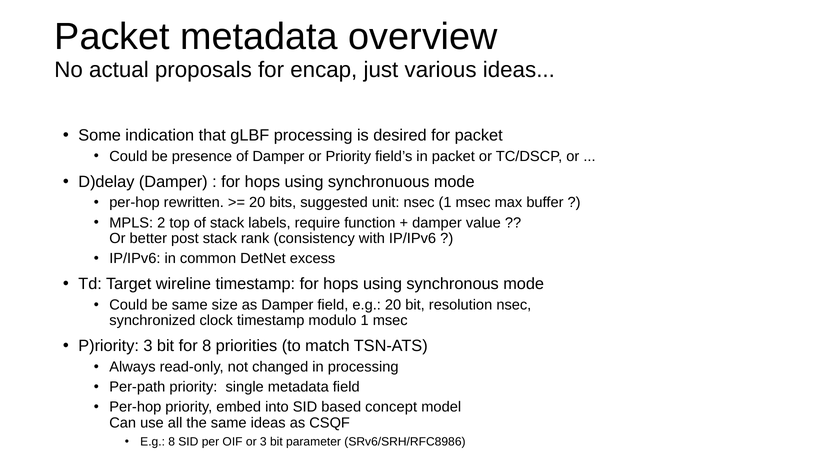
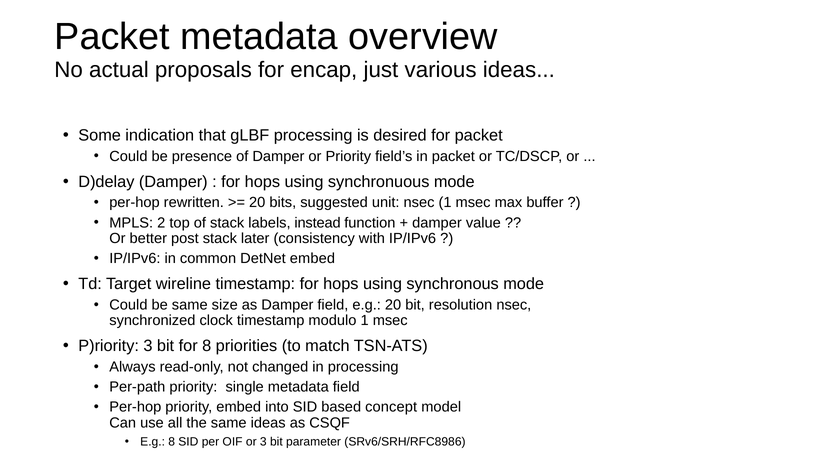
require: require -> instead
rank: rank -> later
DetNet excess: excess -> embed
